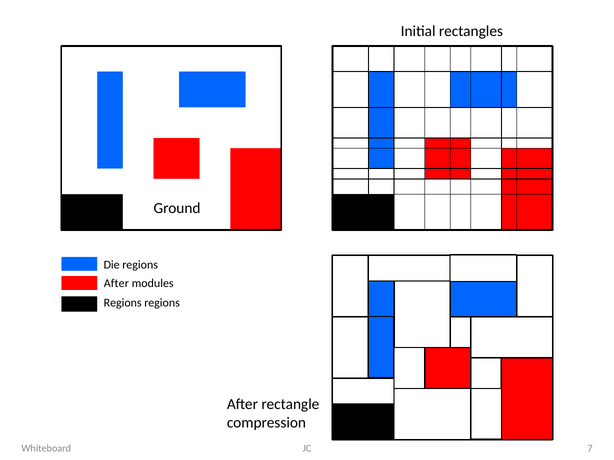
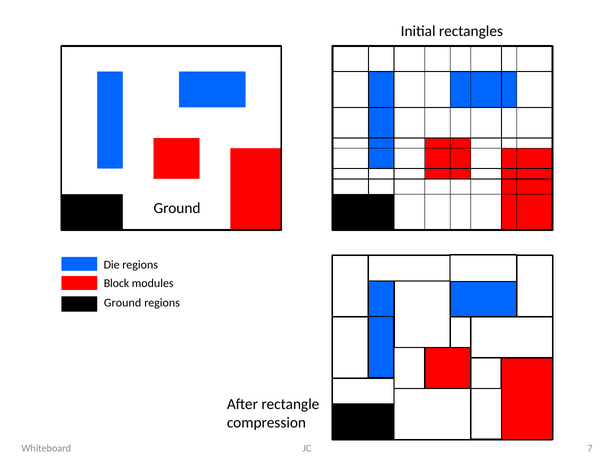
After at (116, 284): After -> Block
Regions at (123, 303): Regions -> Ground
